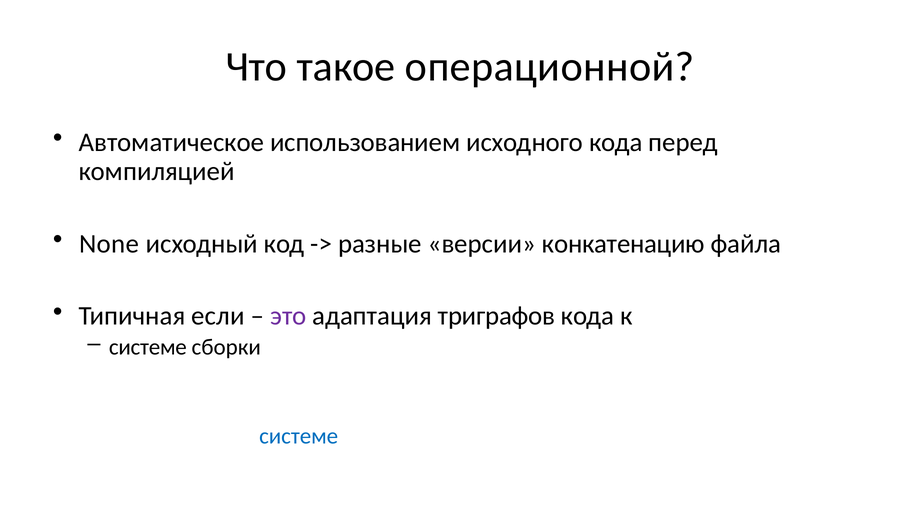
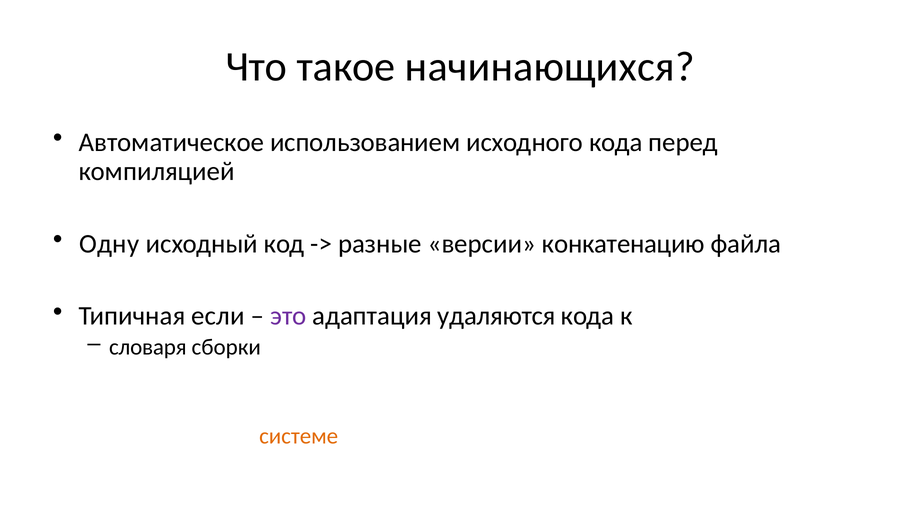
такое операционной: операционной -> начинающихся
None: None -> Одну
триграфов: триграфов -> удаляются
системе at (148, 347): системе -> словаря
системе at (299, 436) colour: blue -> orange
